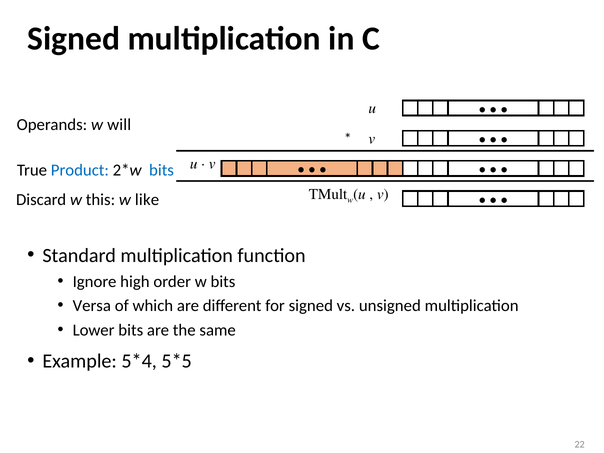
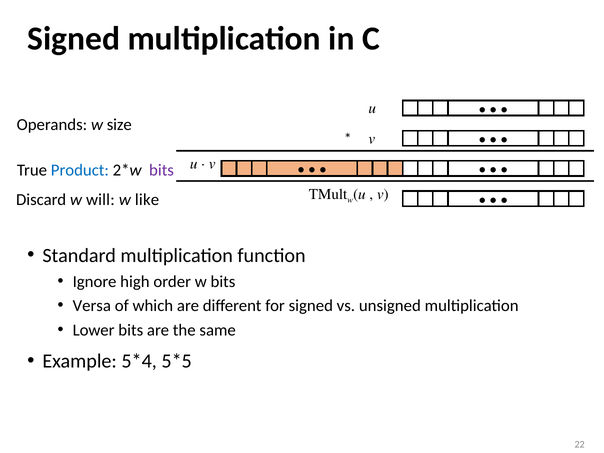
will: will -> size
bits at (162, 170) colour: blue -> purple
this: this -> will
